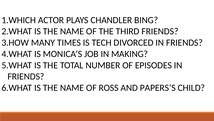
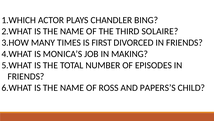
THIRD FRIENDS: FRIENDS -> SOLAIRE
TECH: TECH -> FIRST
